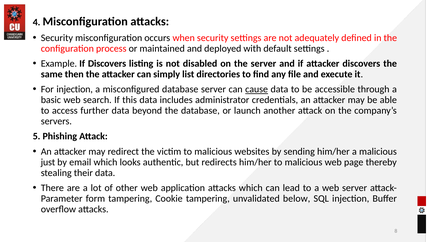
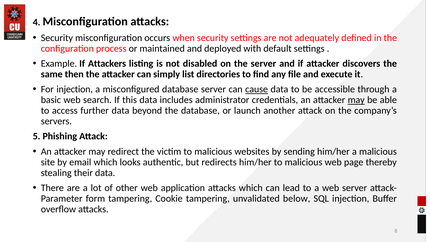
If Discovers: Discovers -> Attackers
may at (356, 100) underline: none -> present
just: just -> site
